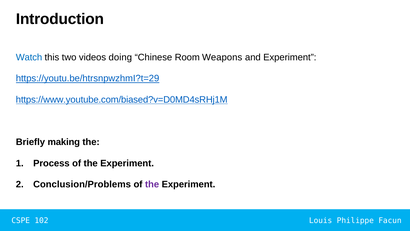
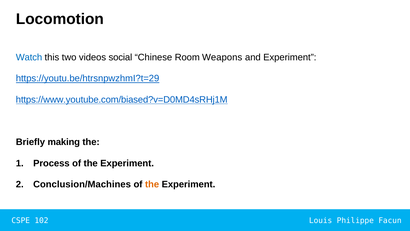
Introduction: Introduction -> Locomotion
doing: doing -> social
Conclusion/Problems: Conclusion/Problems -> Conclusion/Machines
the at (152, 184) colour: purple -> orange
